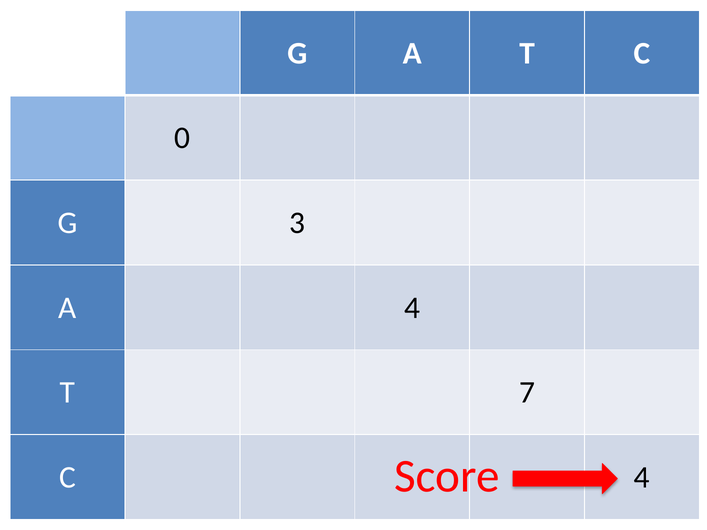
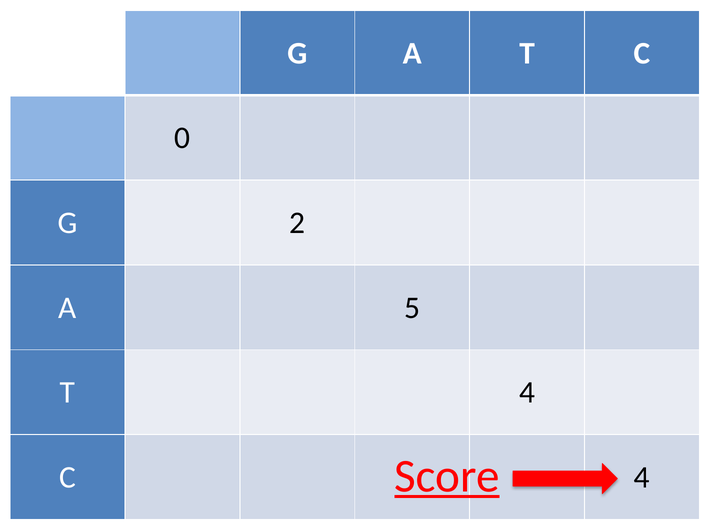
3: 3 -> 2
A 4: 4 -> 5
T 7: 7 -> 4
Score underline: none -> present
